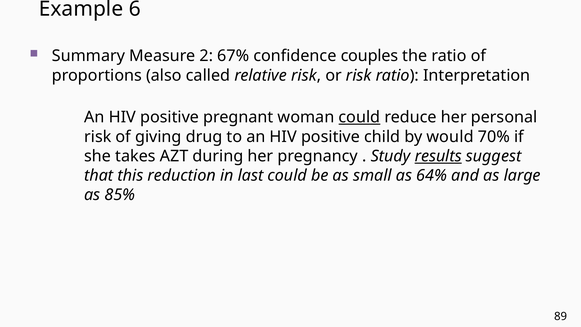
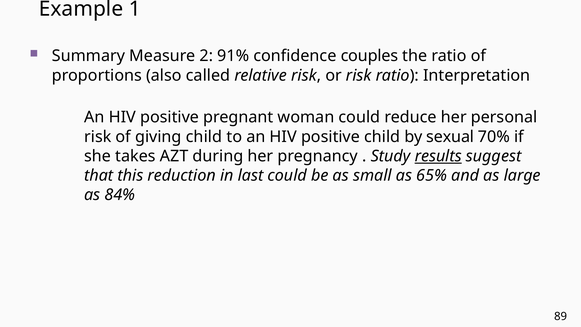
6: 6 -> 1
67%: 67% -> 91%
could at (359, 117) underline: present -> none
giving drug: drug -> child
would: would -> sexual
64%: 64% -> 65%
85%: 85% -> 84%
